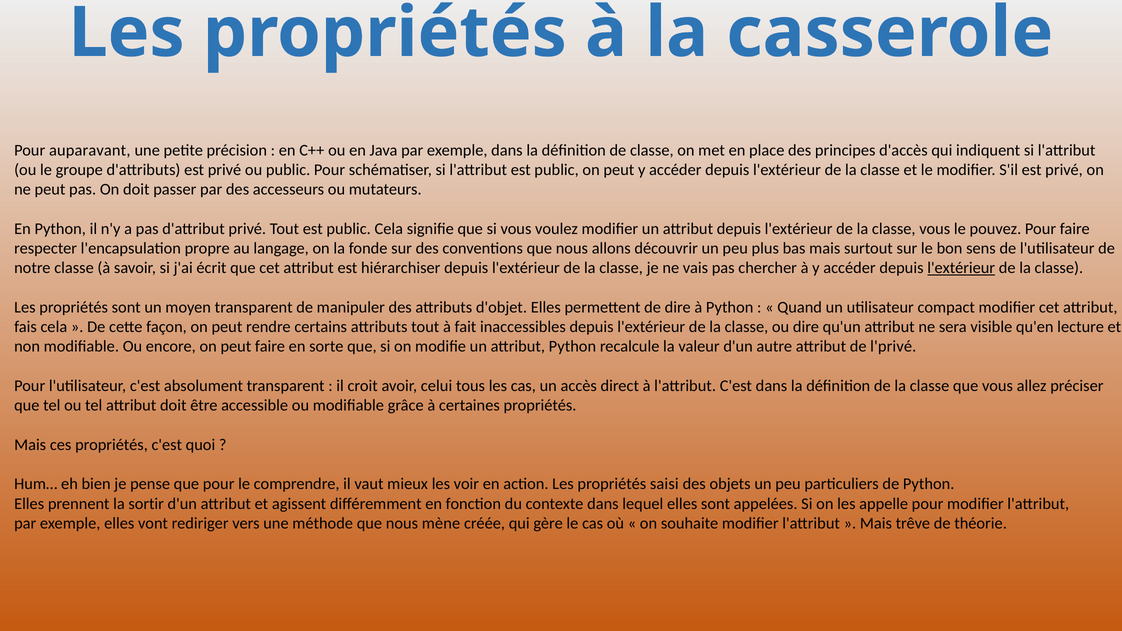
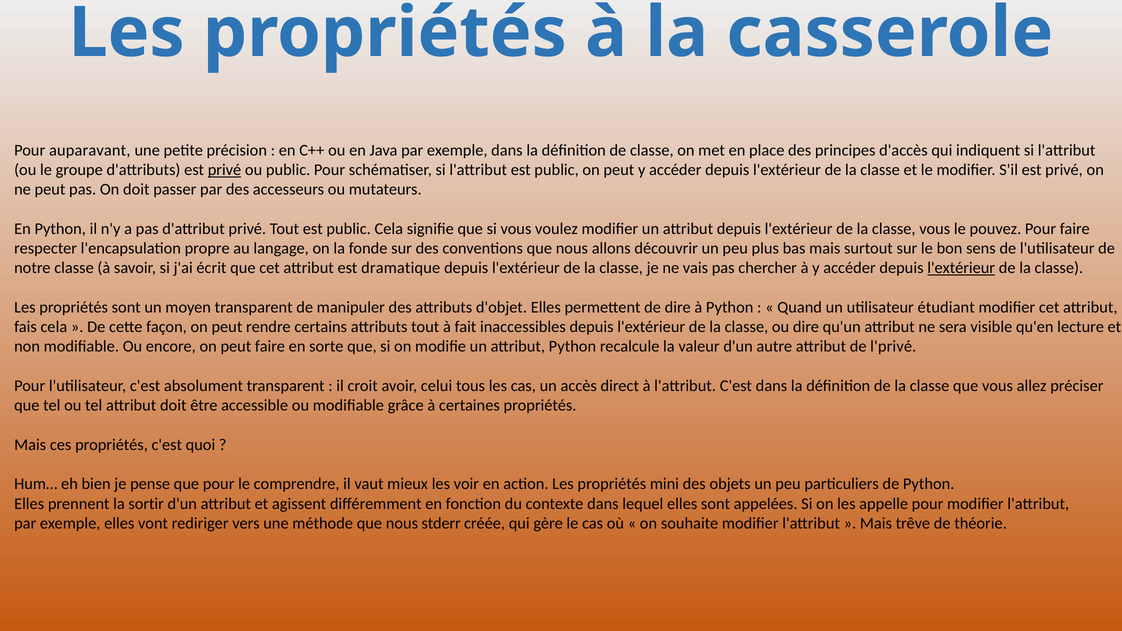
privé at (224, 170) underline: none -> present
hiérarchiser: hiérarchiser -> dramatique
compact: compact -> étudiant
saisi: saisi -> mini
mène: mène -> stderr
